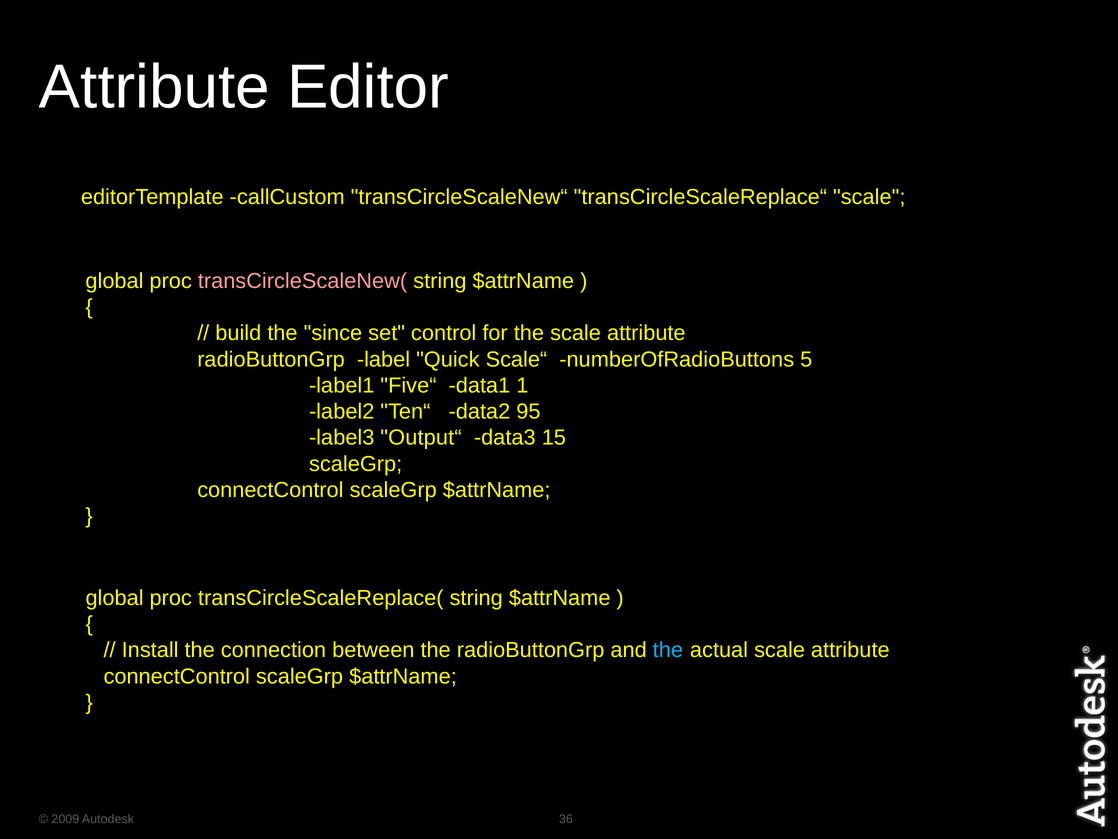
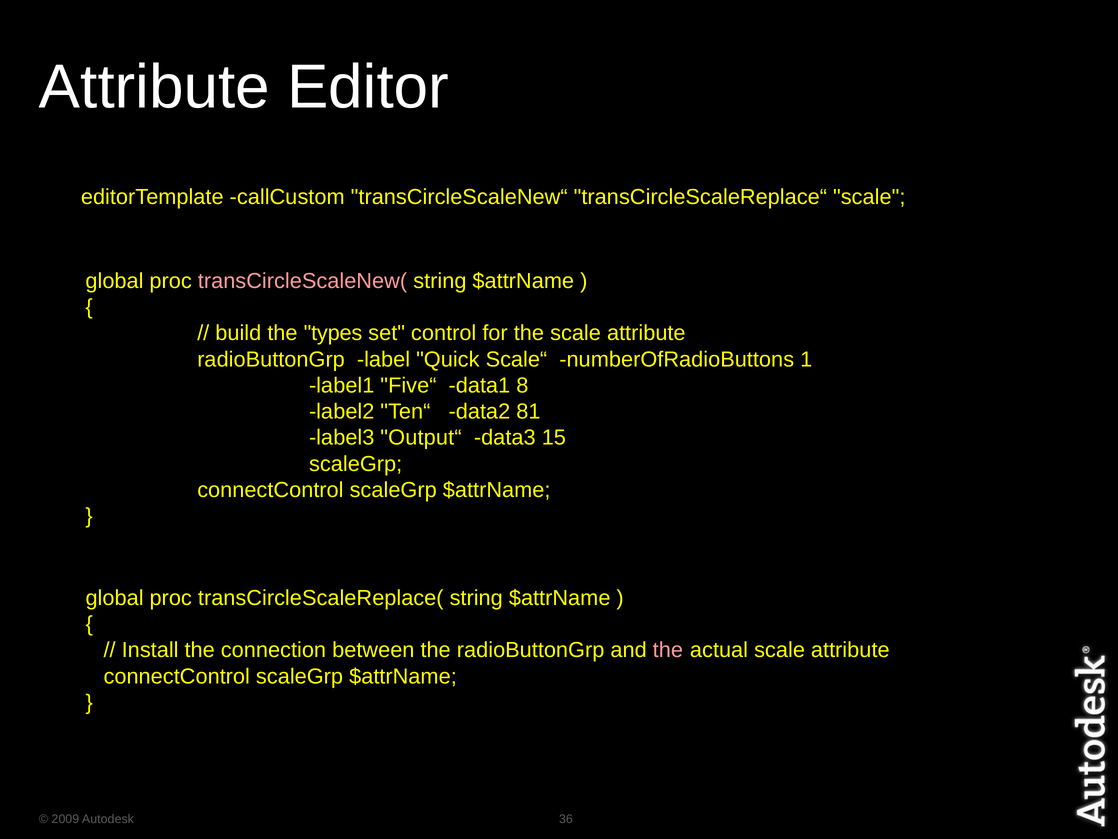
since: since -> types
5: 5 -> 1
1: 1 -> 8
95: 95 -> 81
the at (668, 650) colour: light blue -> pink
